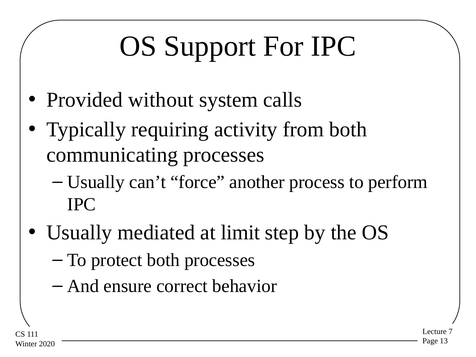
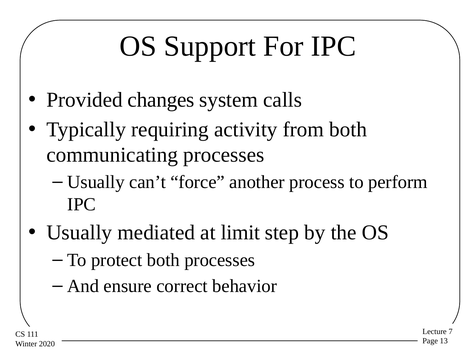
without: without -> changes
